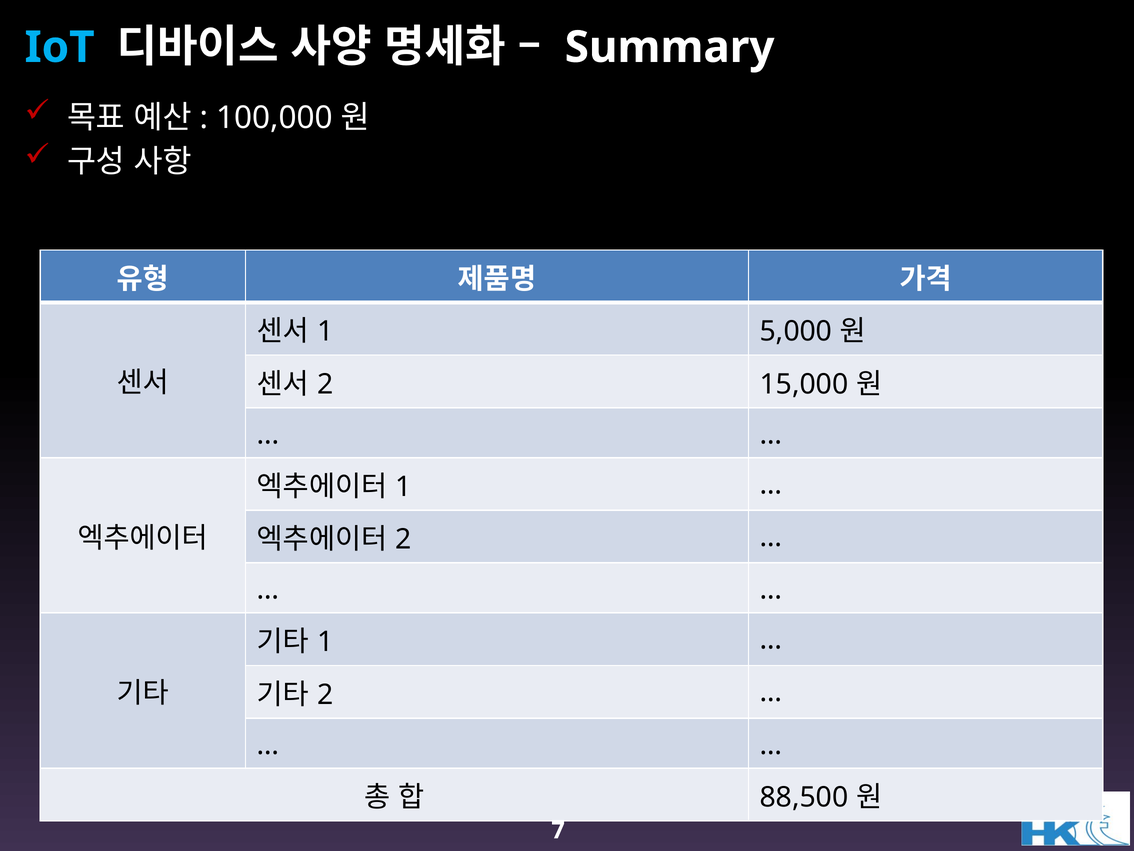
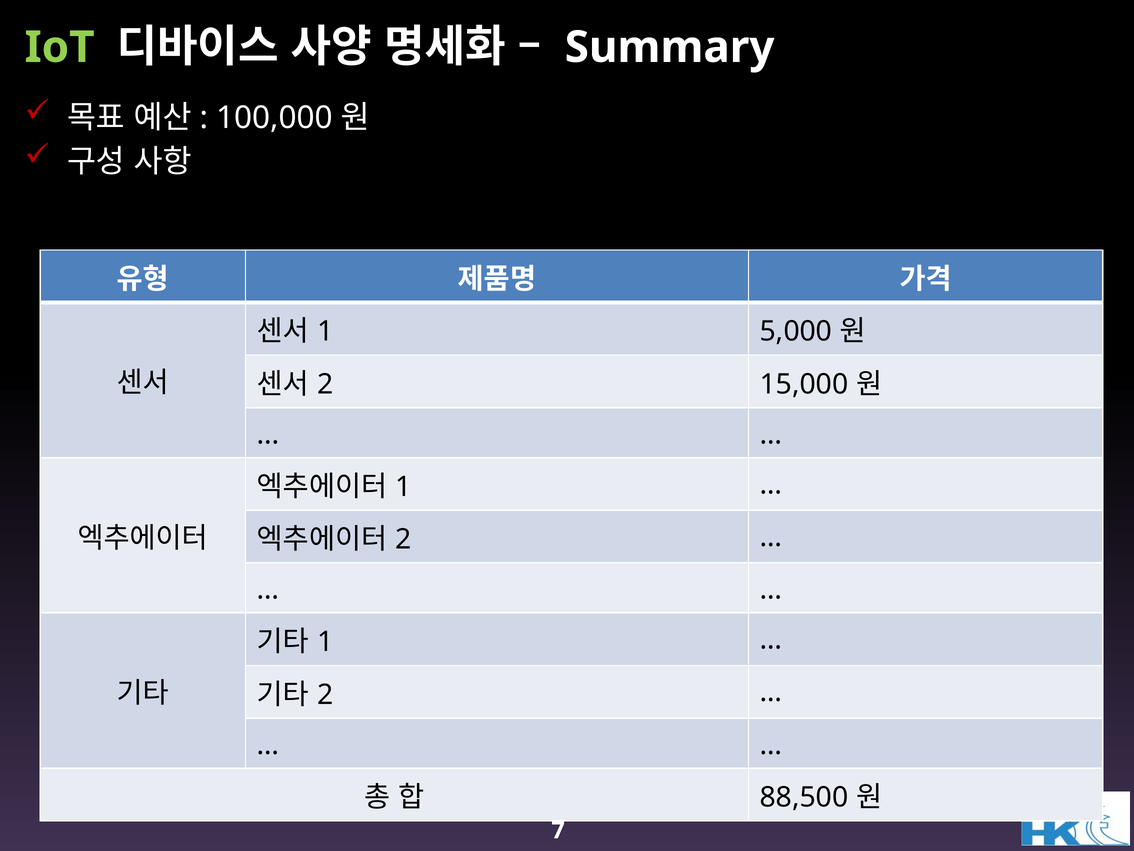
IoT colour: light blue -> light green
